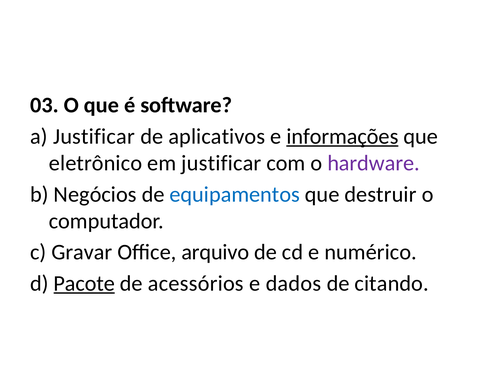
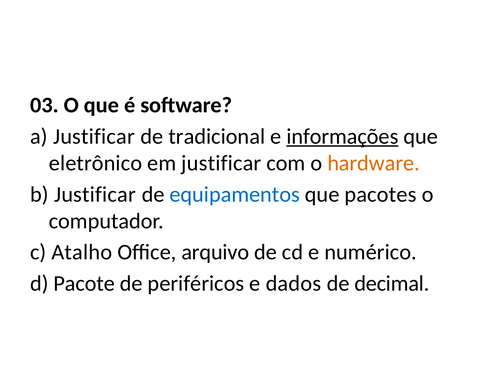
aplicativos: aplicativos -> tradicional
hardware colour: purple -> orange
b Negócios: Negócios -> Justificar
destruir: destruir -> pacotes
Gravar: Gravar -> Atalho
Pacote underline: present -> none
acessórios: acessórios -> periféricos
citando: citando -> decimal
